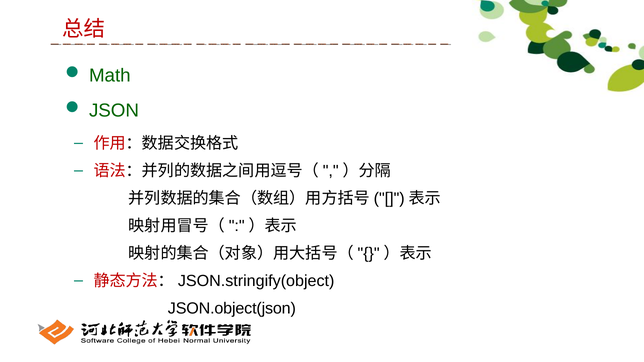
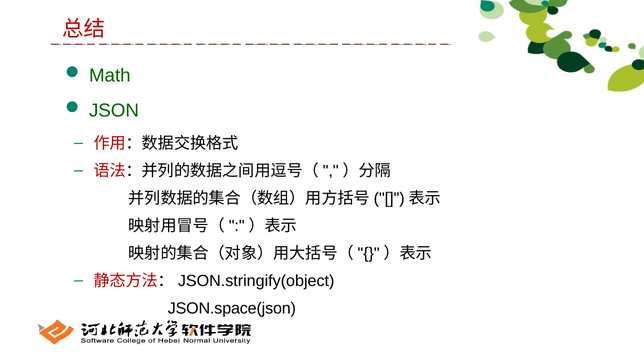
JSON.object(json: JSON.object(json -> JSON.space(json
